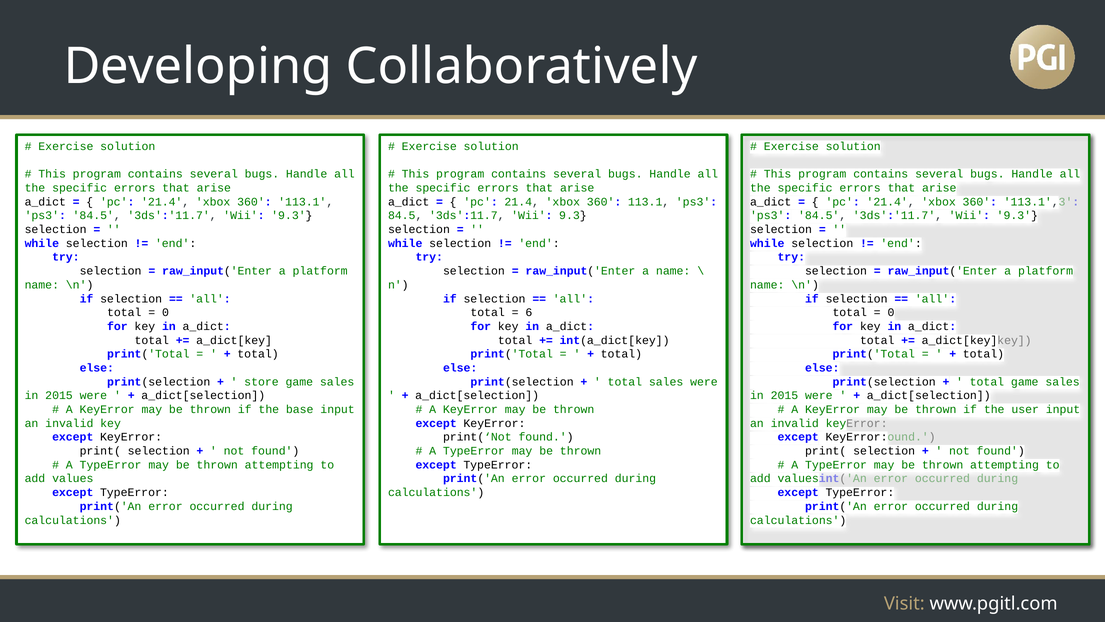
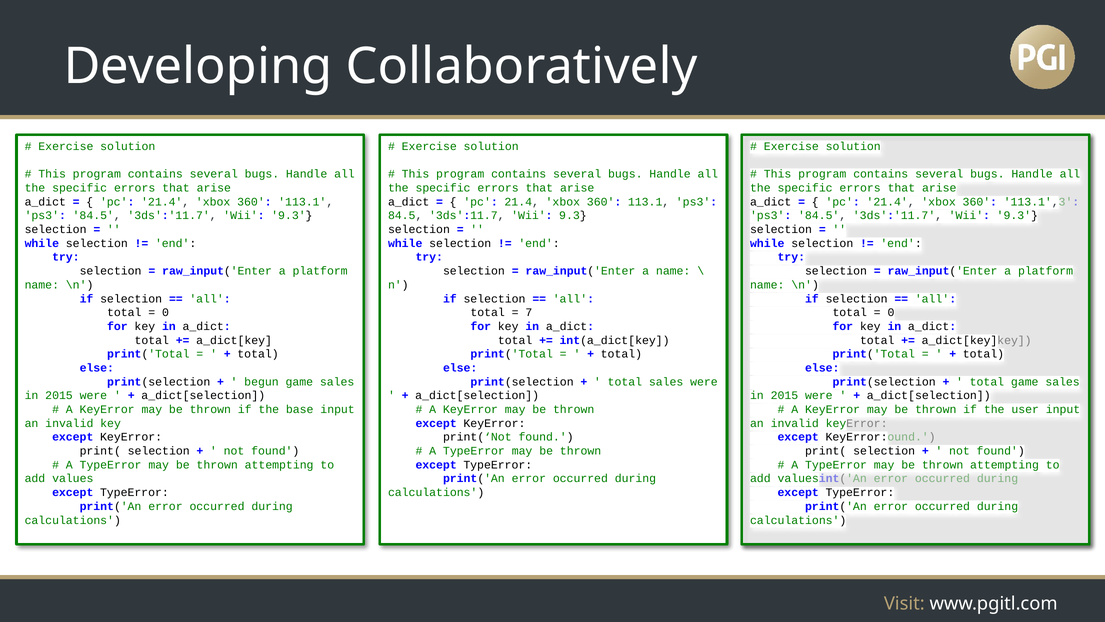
6: 6 -> 7
store: store -> begun
